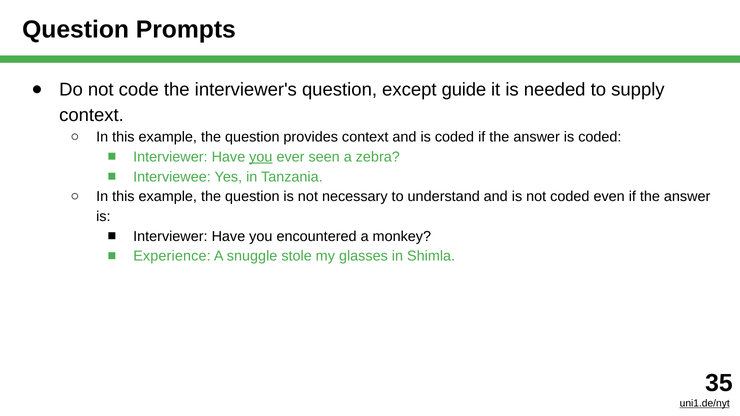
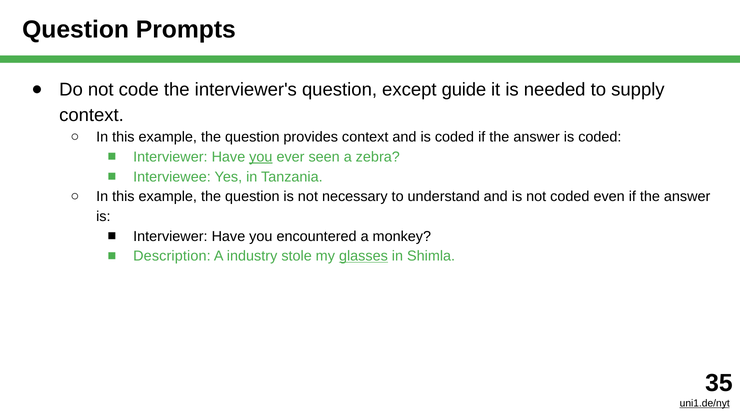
Experience: Experience -> Description
snuggle: snuggle -> industry
glasses underline: none -> present
